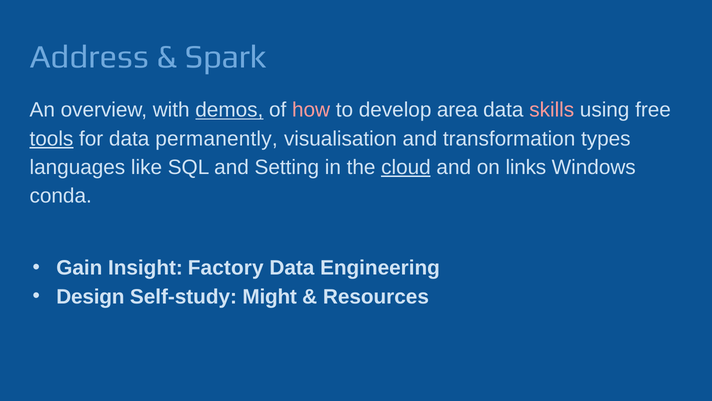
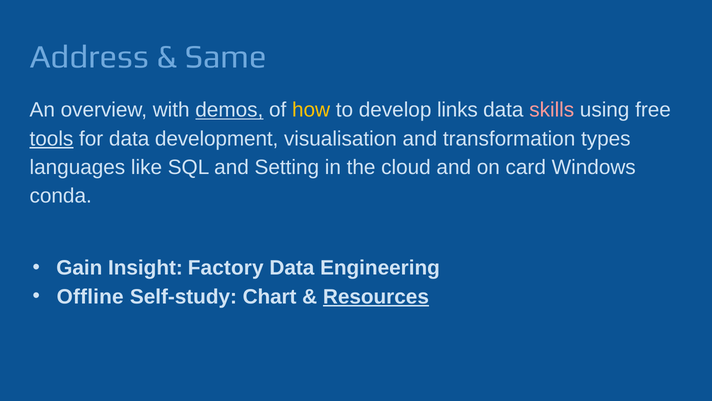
Spark: Spark -> Same
how colour: pink -> yellow
area: area -> links
permanently: permanently -> development
cloud underline: present -> none
links: links -> card
Design: Design -> Offline
Might: Might -> Chart
Resources underline: none -> present
